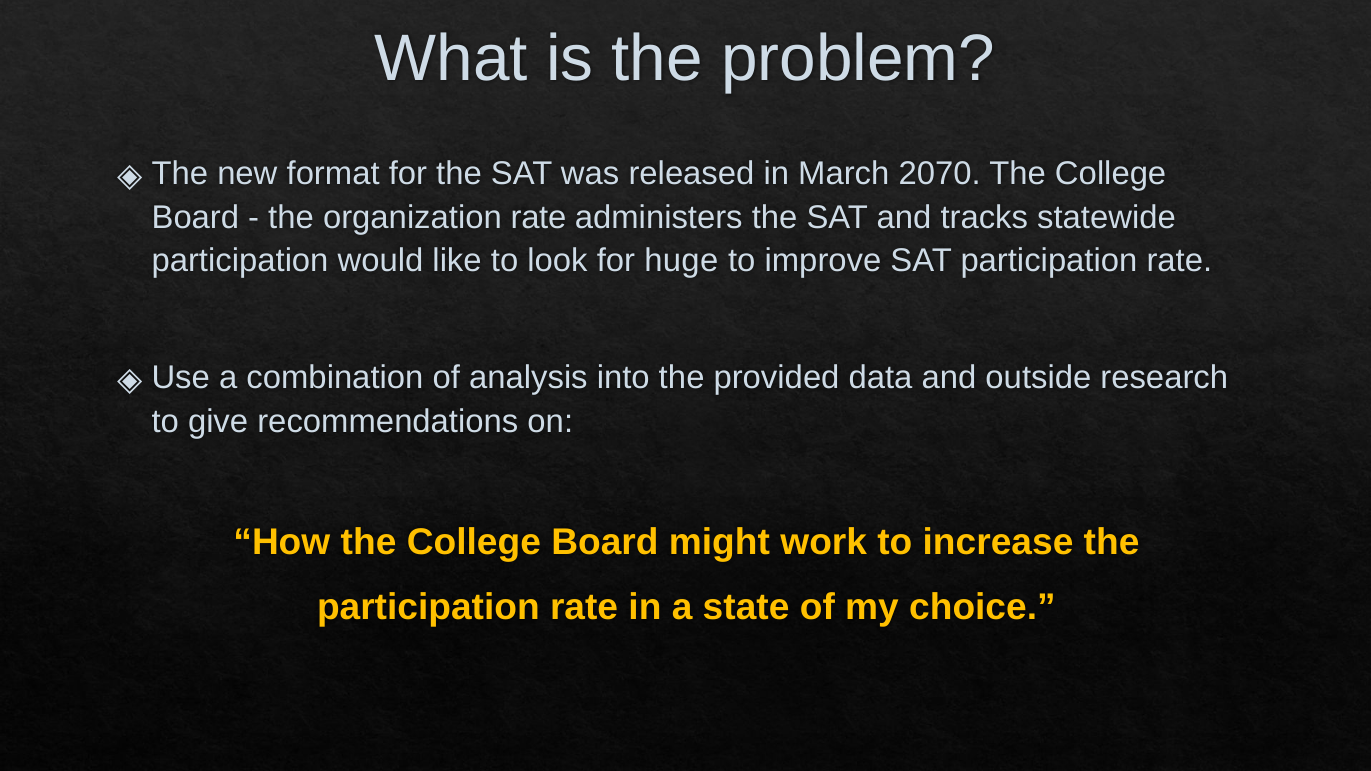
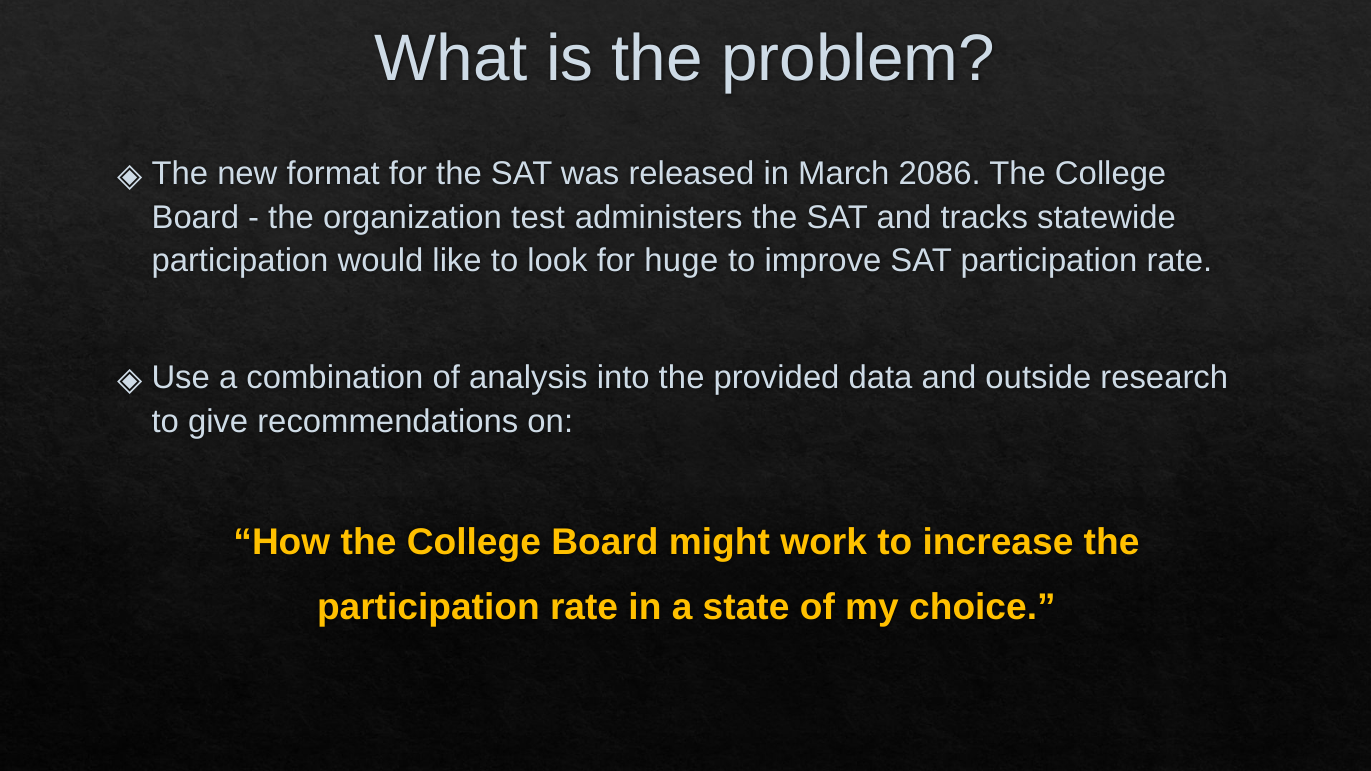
2070: 2070 -> 2086
organization rate: rate -> test
